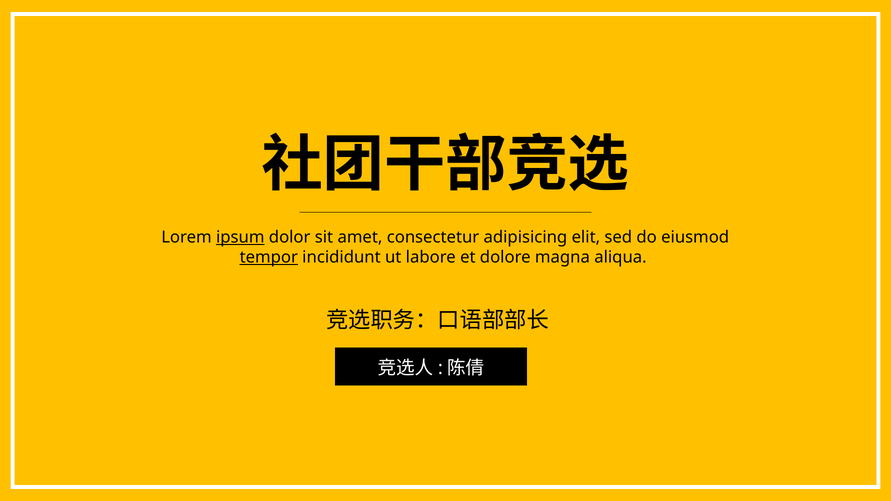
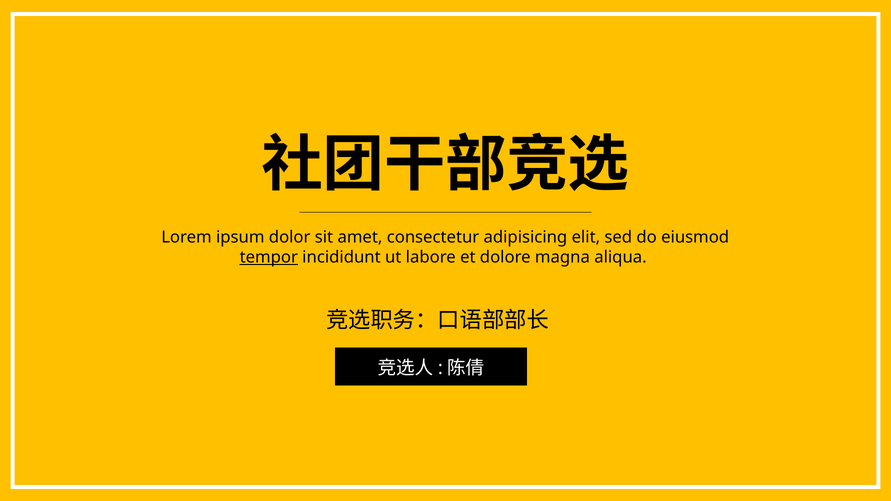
ipsum underline: present -> none
